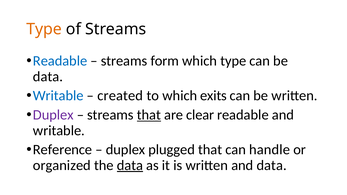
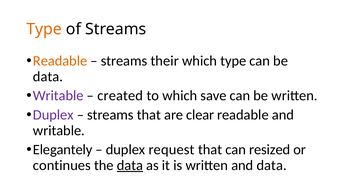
Readable at (60, 61) colour: blue -> orange
form: form -> their
Writable at (58, 96) colour: blue -> purple
exits: exits -> save
that at (149, 115) underline: present -> none
Reference: Reference -> Elegantely
plugged: plugged -> request
handle: handle -> resized
organized: organized -> continues
